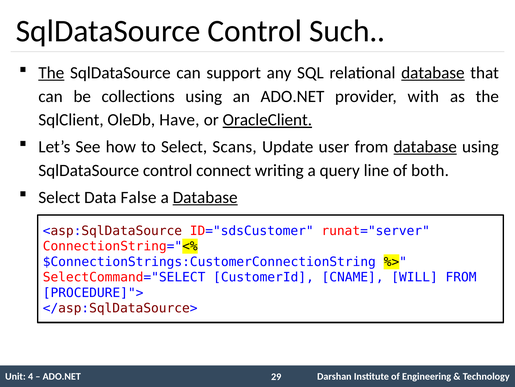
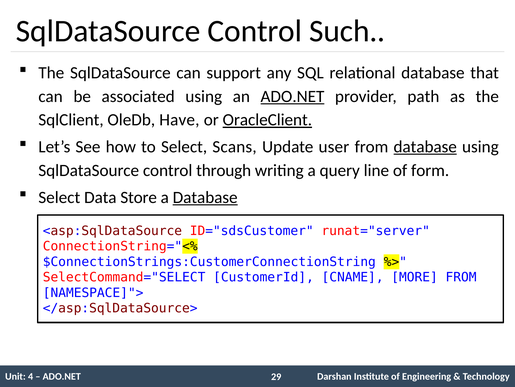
The at (51, 73) underline: present -> none
database at (433, 73) underline: present -> none
collections: collections -> associated
ADO.NET at (292, 96) underline: none -> present
with: with -> path
connect: connect -> through
both: both -> form
False: False -> Store
WILL: WILL -> MORE
PROCEDURE]">: PROCEDURE]"> -> NAMESPACE]">
